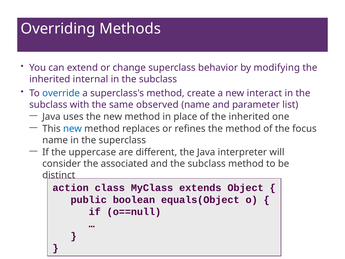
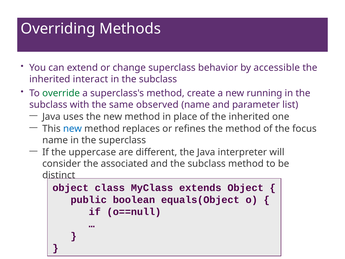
modifying: modifying -> accessible
internal: internal -> interact
override colour: blue -> green
interact: interact -> running
action at (71, 188): action -> object
